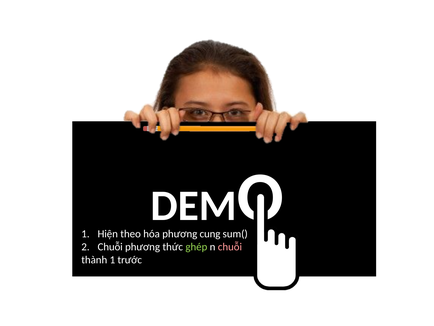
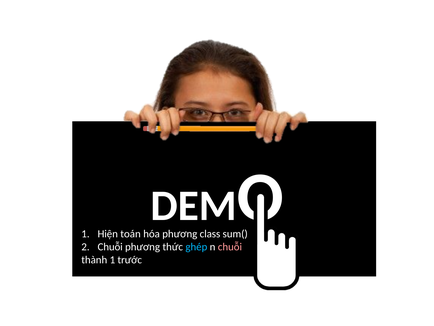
theo: theo -> toán
cung: cung -> class
ghép colour: light green -> light blue
